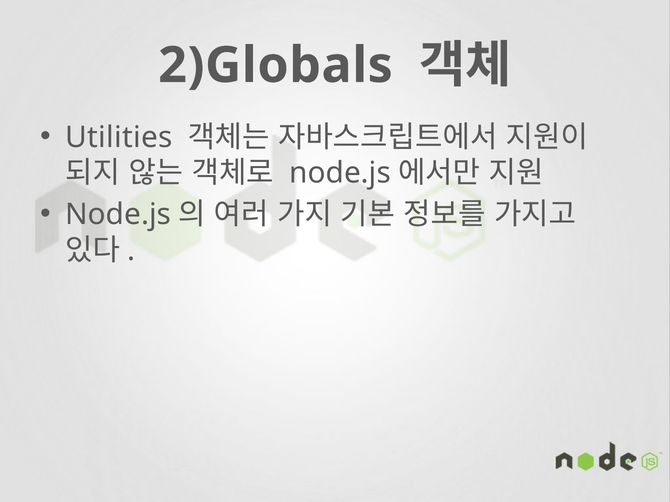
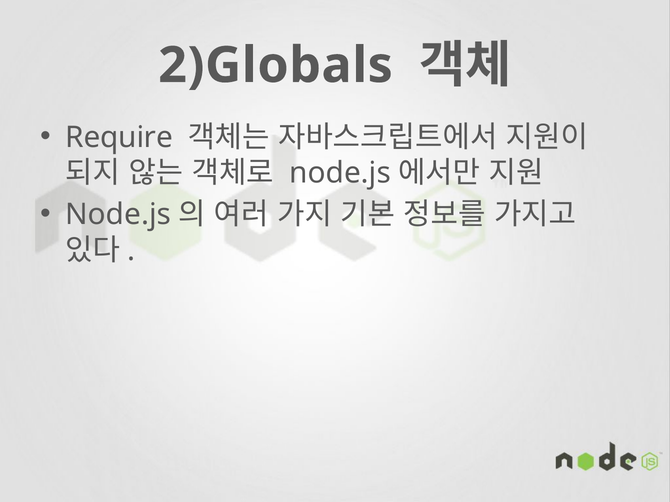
Utilities: Utilities -> Require
